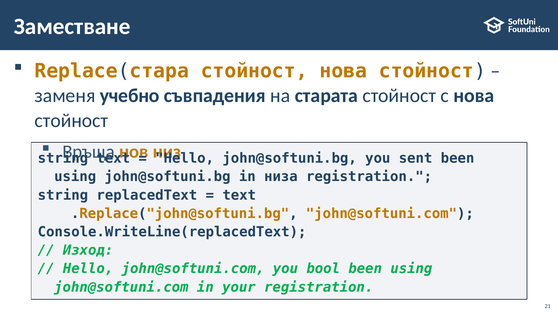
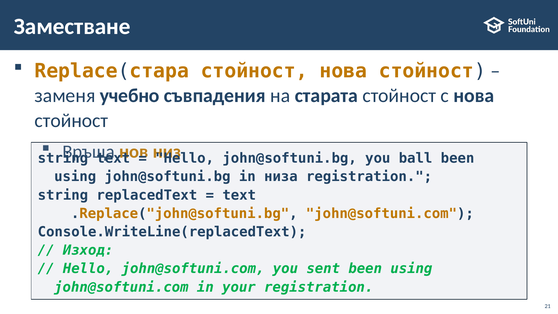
sent: sent -> ball
bool: bool -> sent
